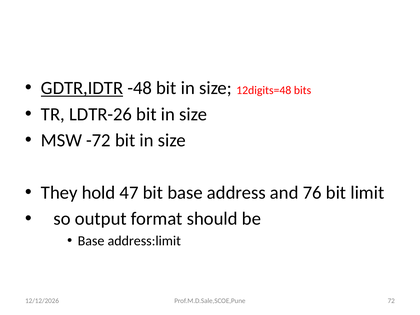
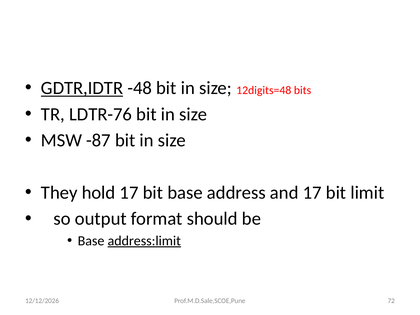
LDTR-26: LDTR-26 -> LDTR-76
-72: -72 -> -87
hold 47: 47 -> 17
and 76: 76 -> 17
address:limit underline: none -> present
